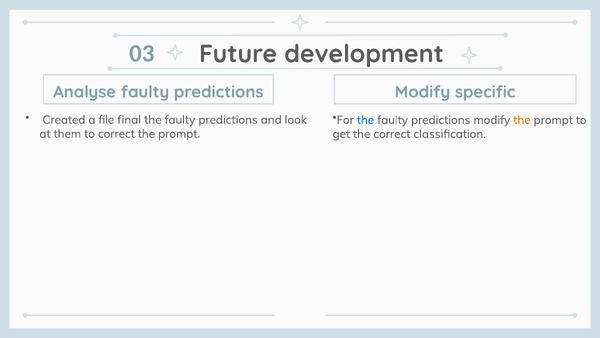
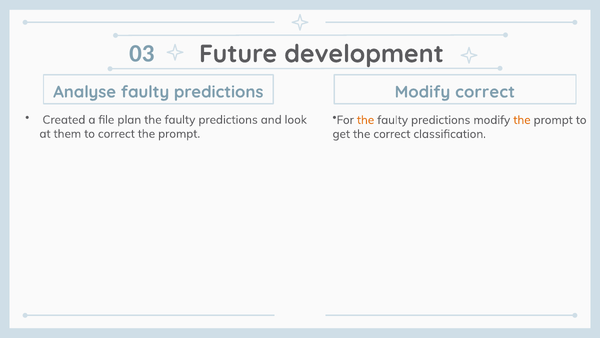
Modify specific: specific -> correct
final: final -> plan
the at (366, 120) colour: blue -> orange
